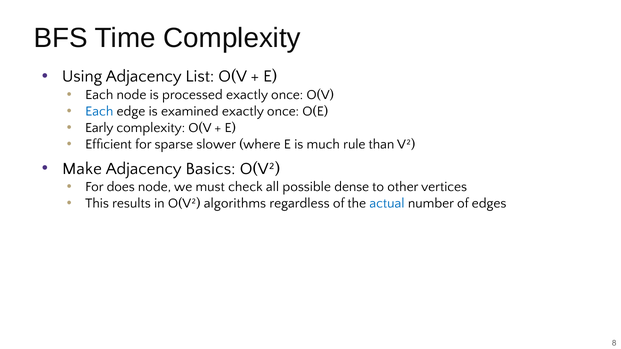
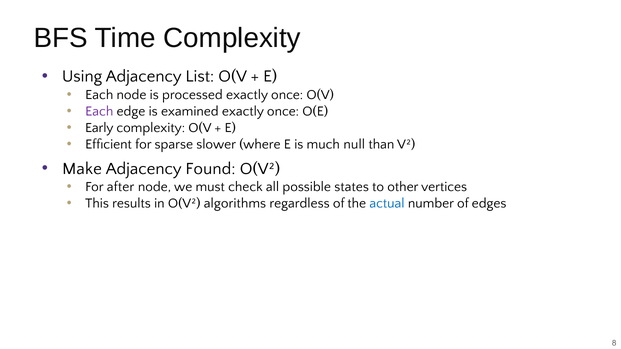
Each at (99, 111) colour: blue -> purple
rule: rule -> null
Basics: Basics -> Found
does: does -> after
dense: dense -> states
